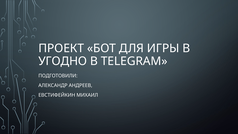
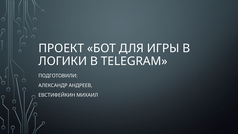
УГОДНО: УГОДНО -> ЛОГИКИ
